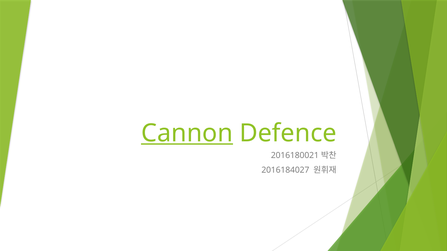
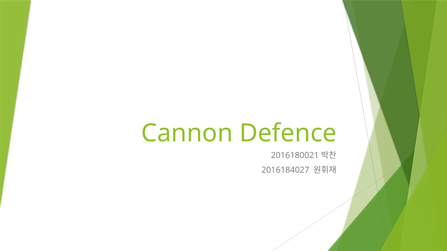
Cannon underline: present -> none
